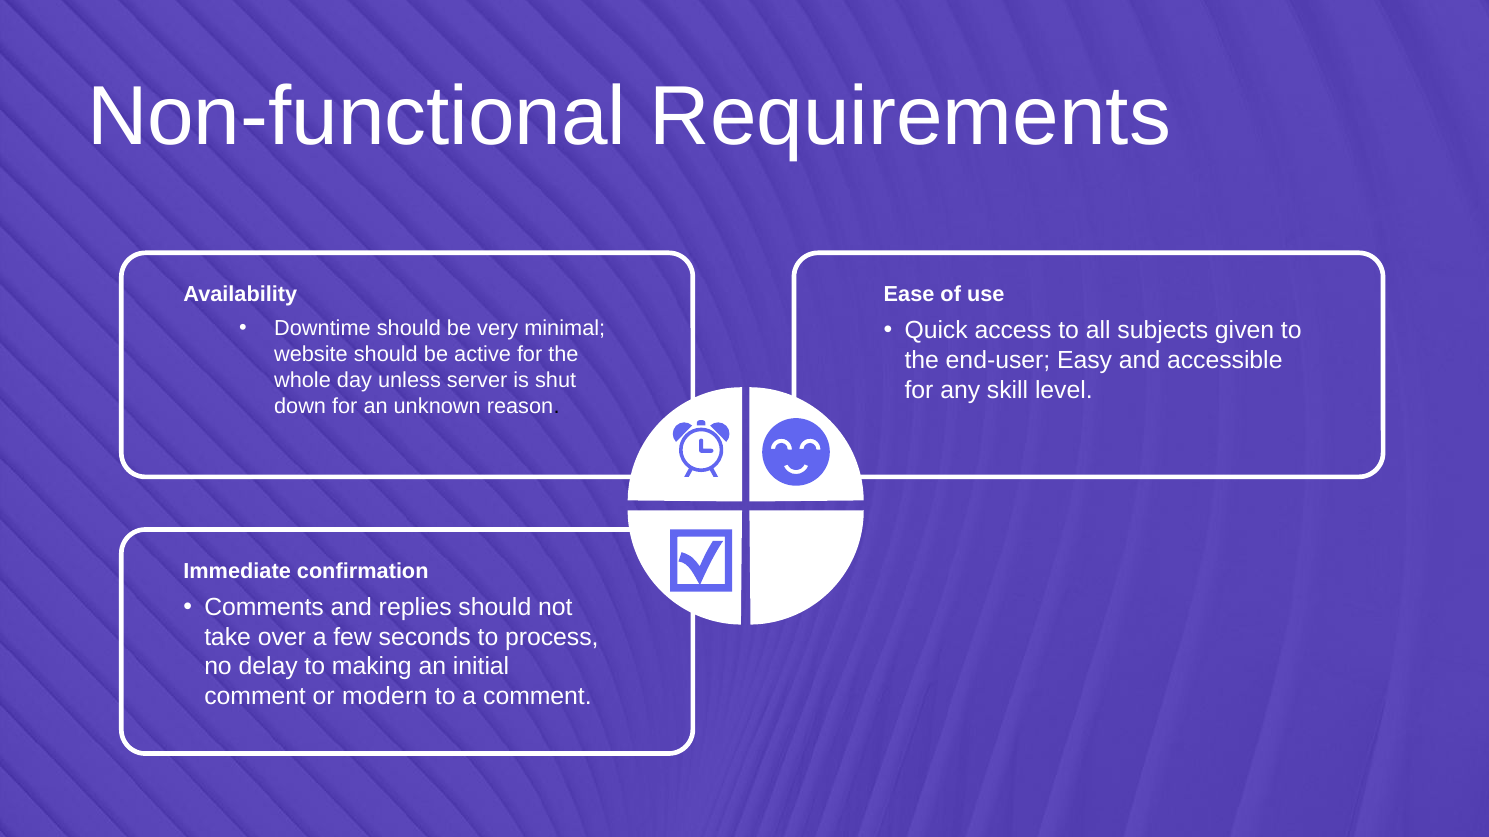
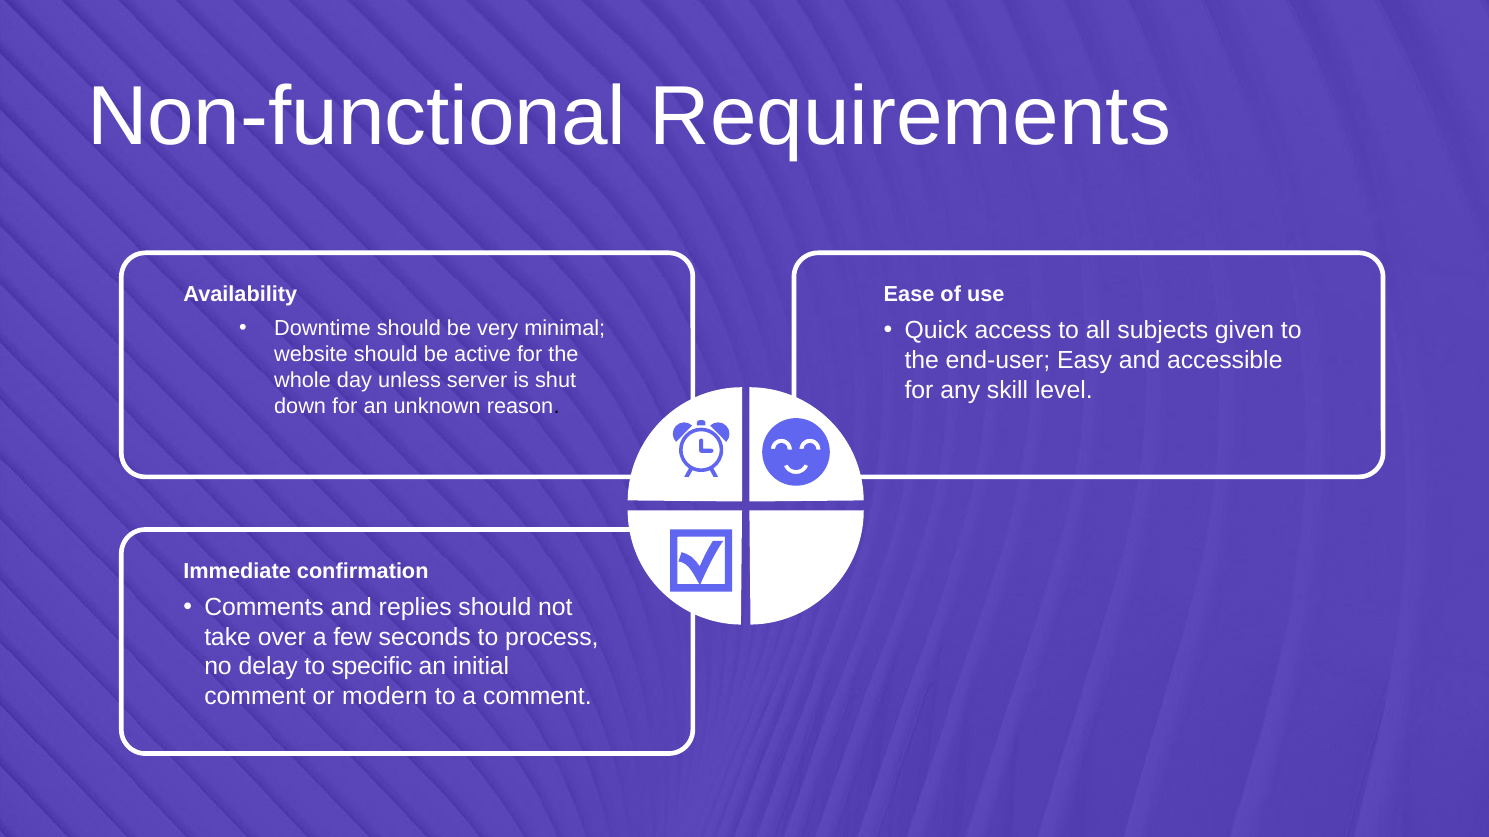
making: making -> specific
